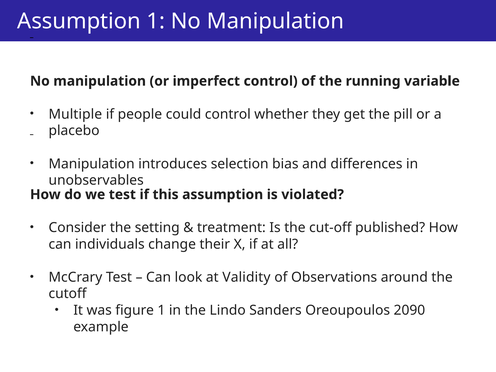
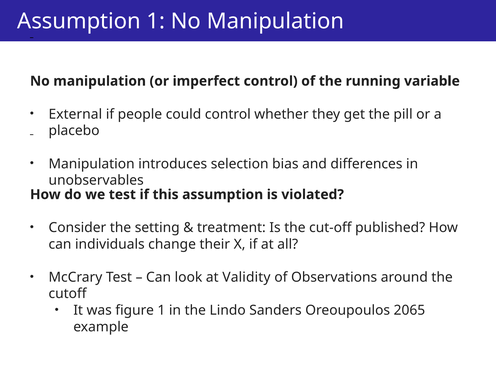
Multiple: Multiple -> External
2090: 2090 -> 2065
